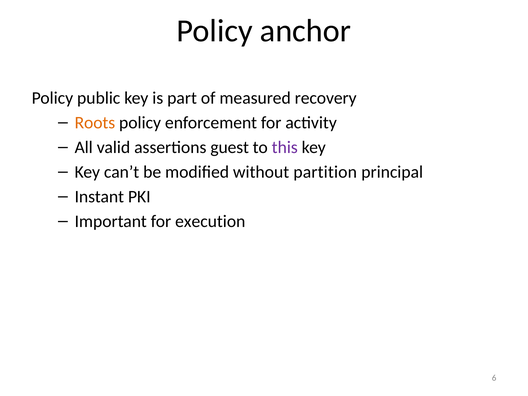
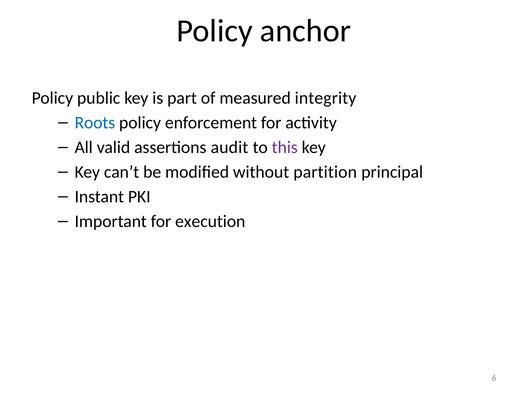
recovery: recovery -> integrity
Roots colour: orange -> blue
guest: guest -> audit
